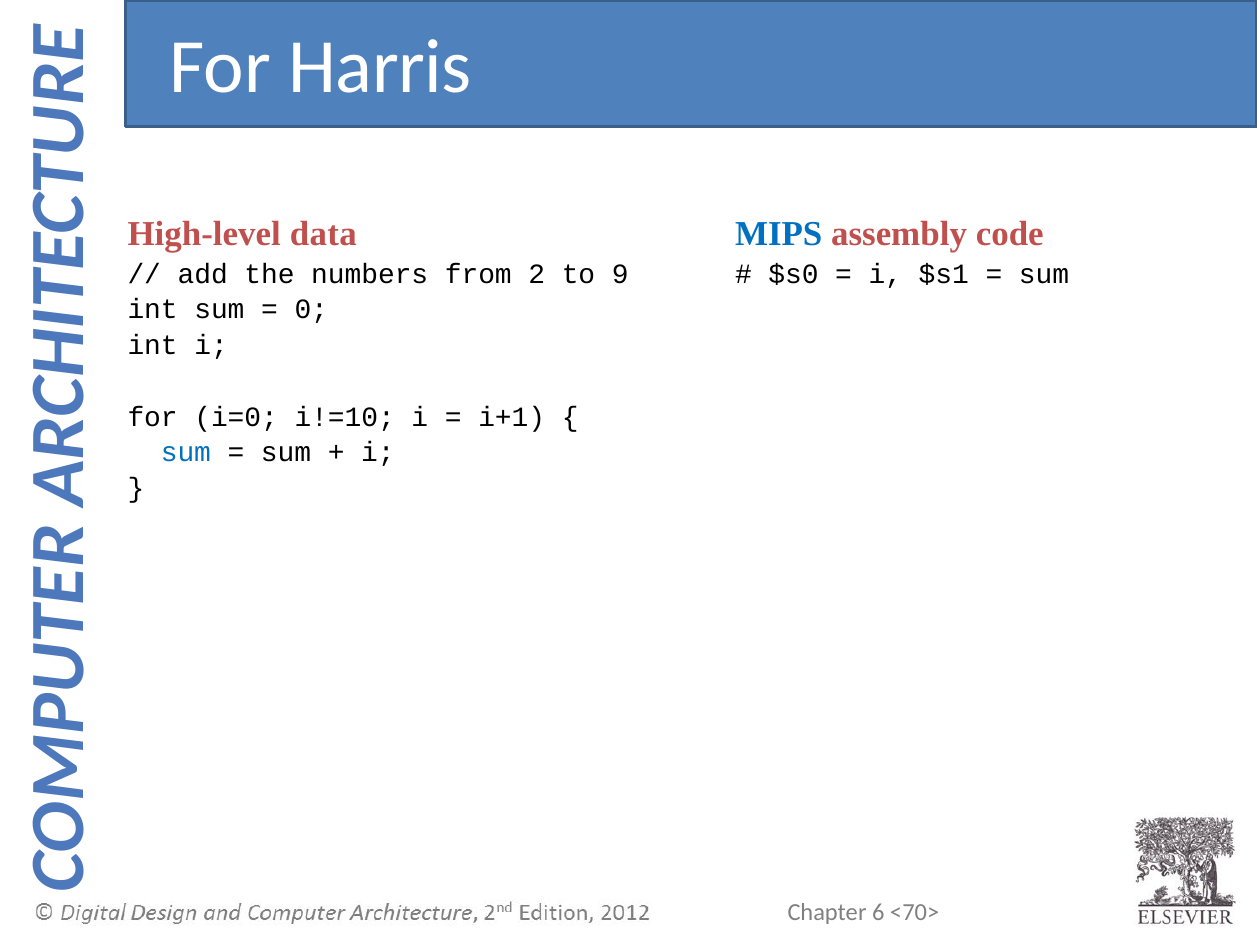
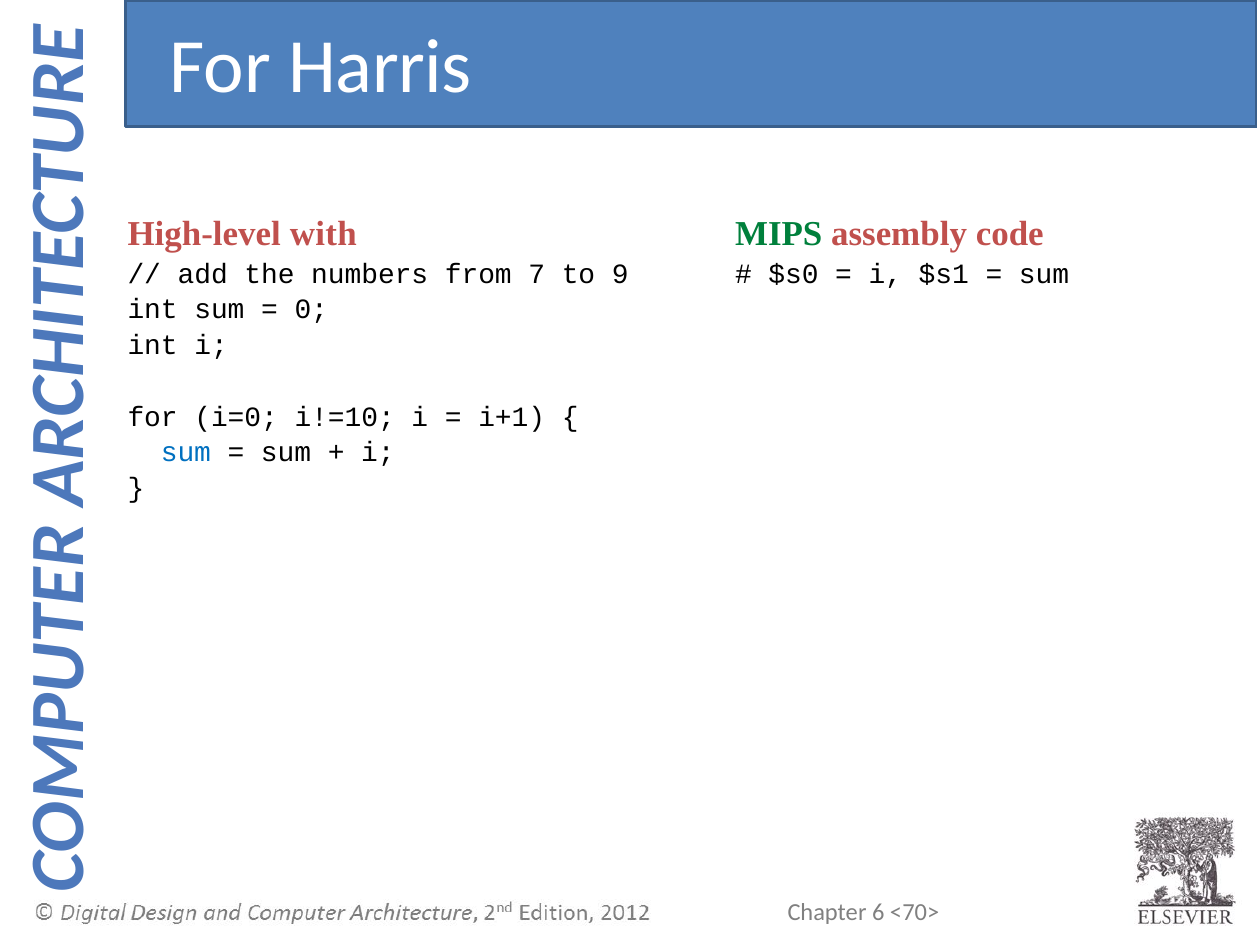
data: data -> with
MIPS colour: blue -> green
2: 2 -> 7
